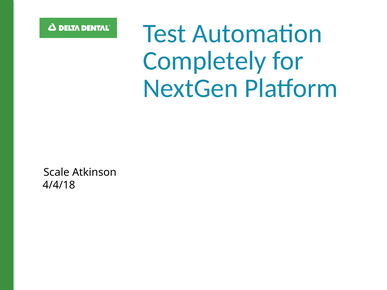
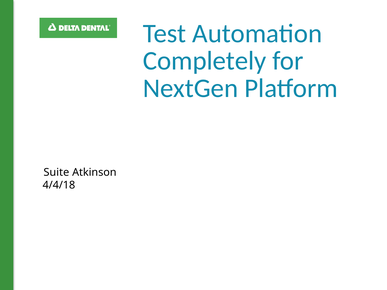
Scale: Scale -> Suite
